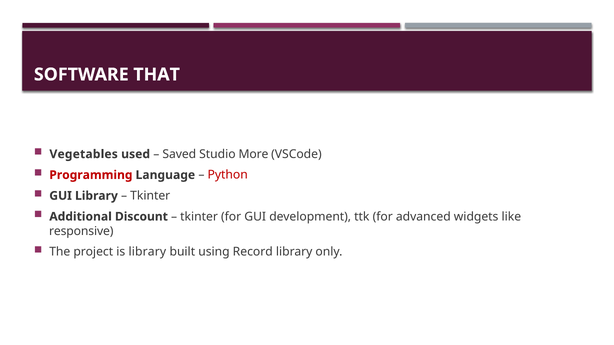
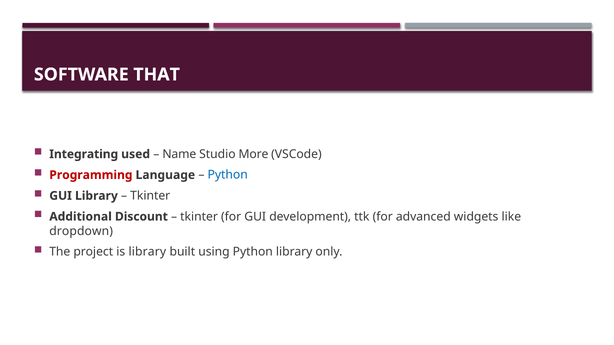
Vegetables: Vegetables -> Integrating
Saved: Saved -> Name
Python at (228, 175) colour: red -> blue
responsive: responsive -> dropdown
using Record: Record -> Python
